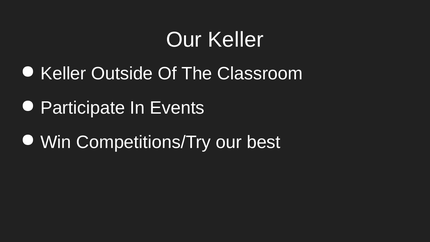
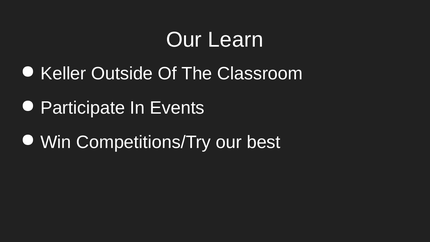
Our Keller: Keller -> Learn
